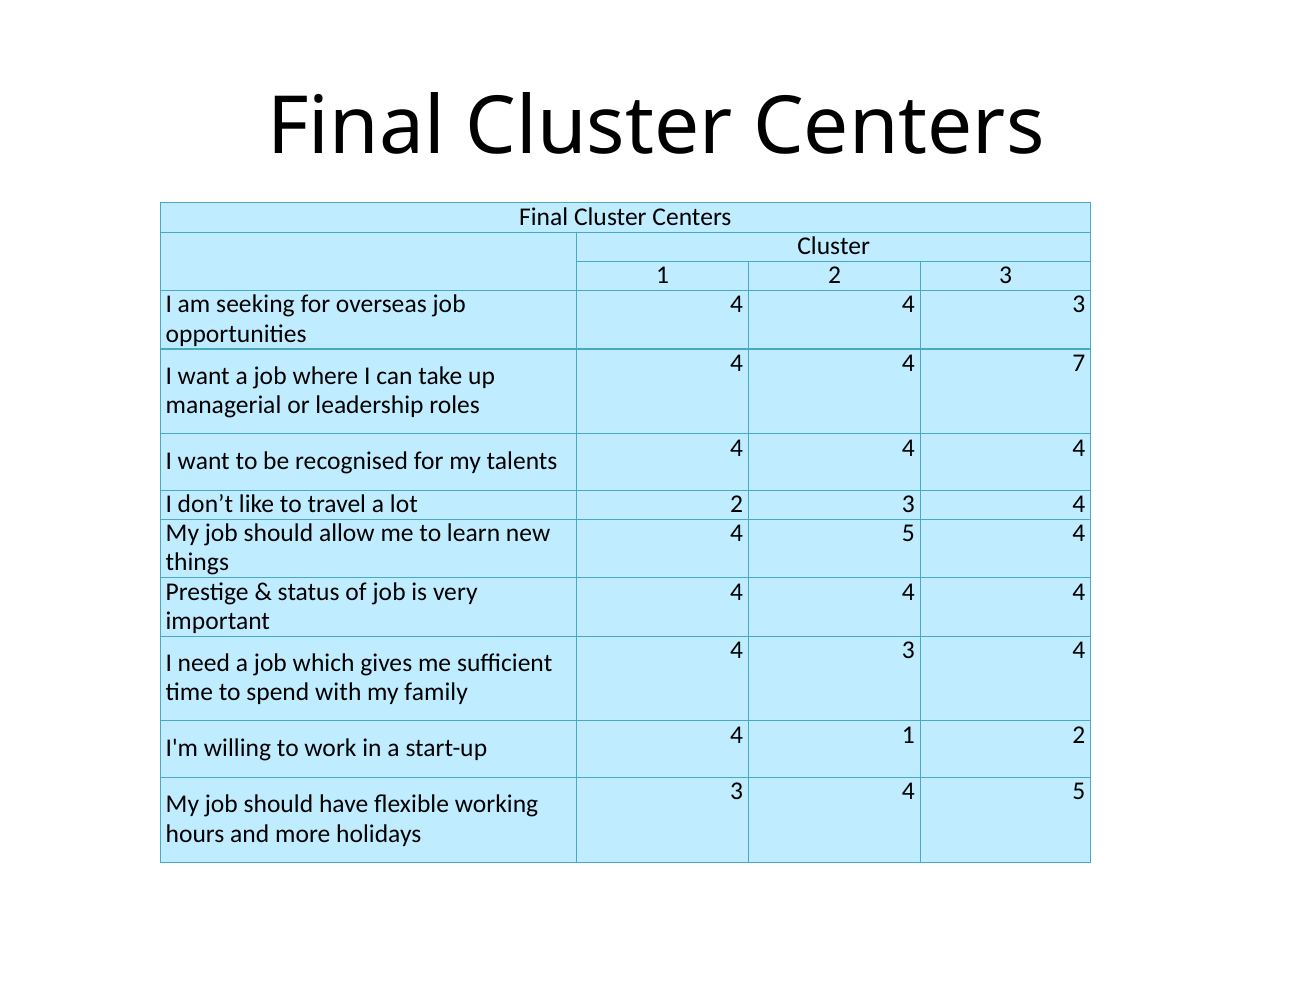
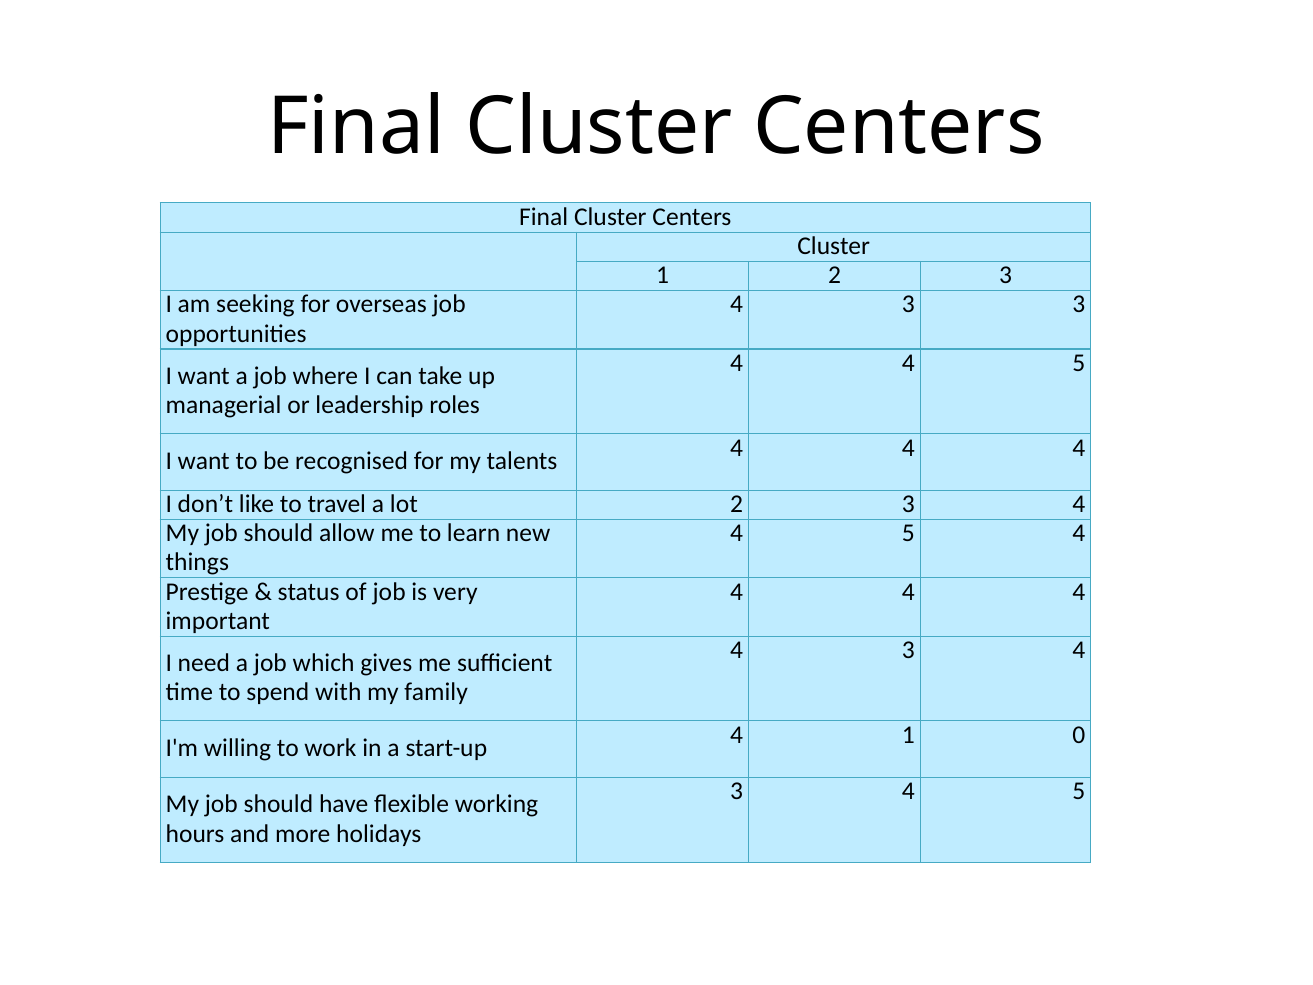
4 at (908, 304): 4 -> 3
4 4 7: 7 -> 5
4 1 2: 2 -> 0
